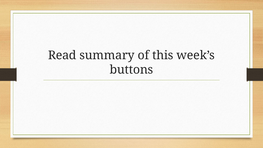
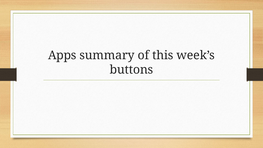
Read: Read -> Apps
